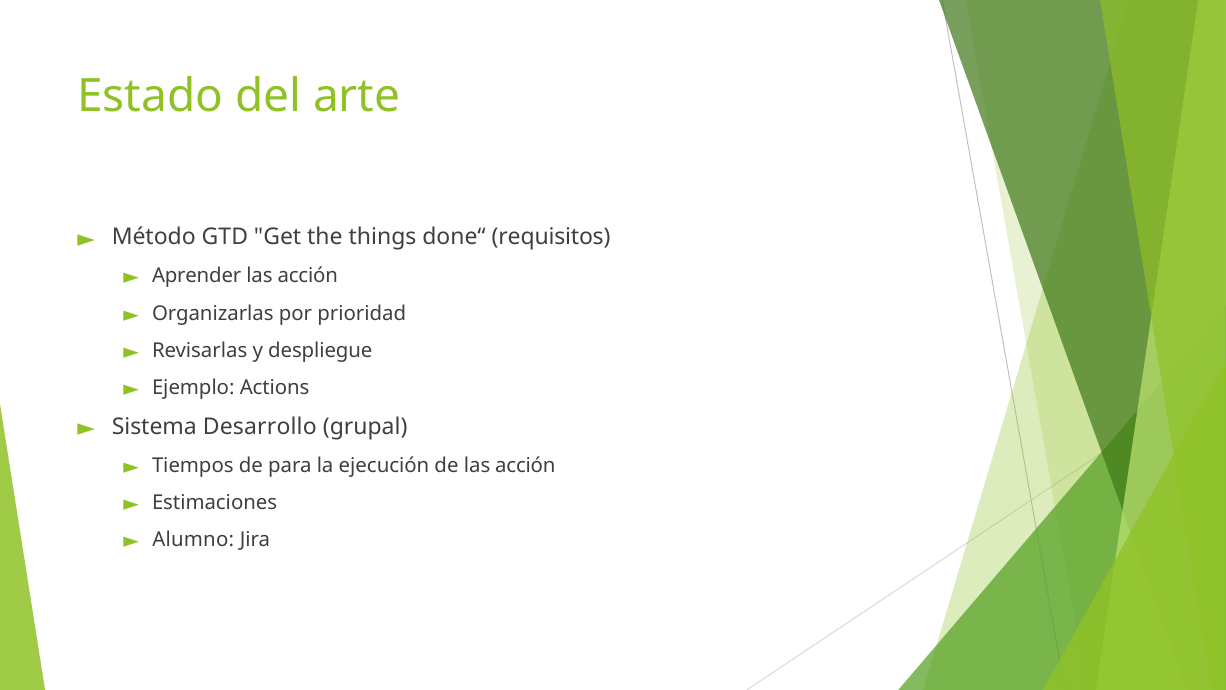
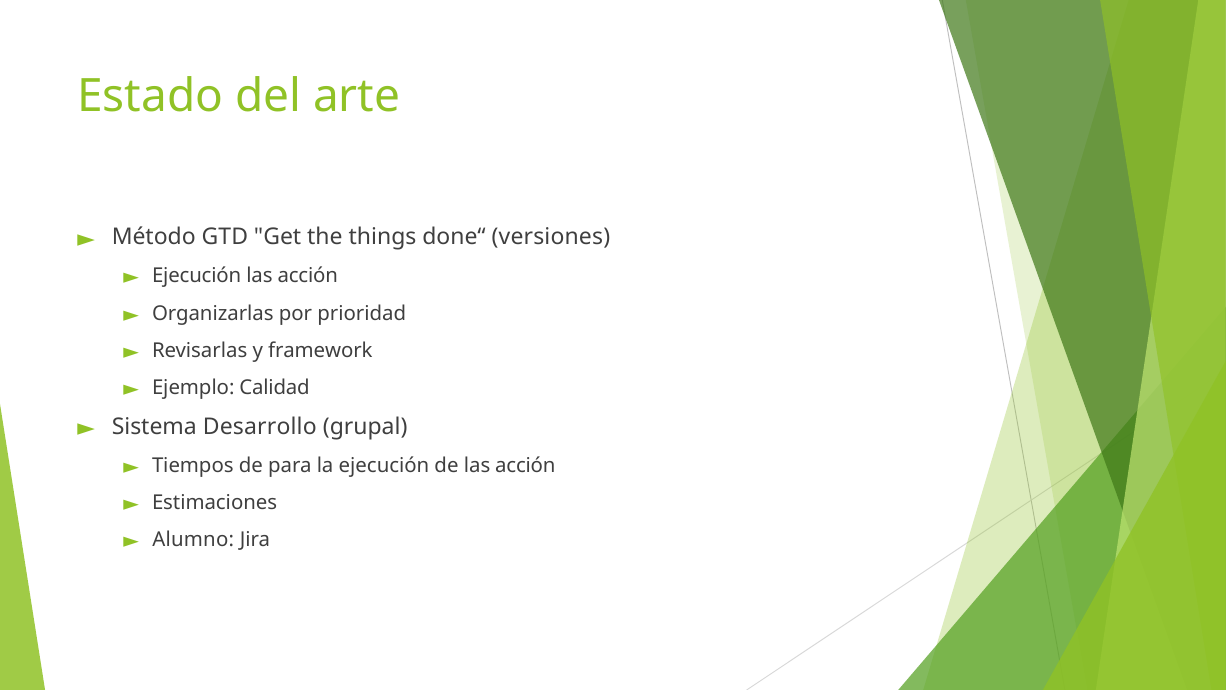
requisitos: requisitos -> versiones
Aprender at (197, 276): Aprender -> Ejecución
despliegue: despliegue -> framework
Actions: Actions -> Calidad
